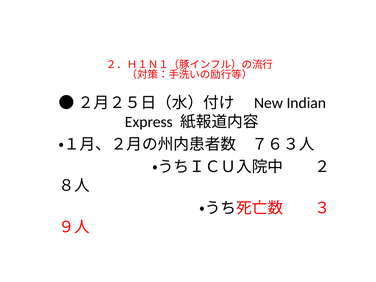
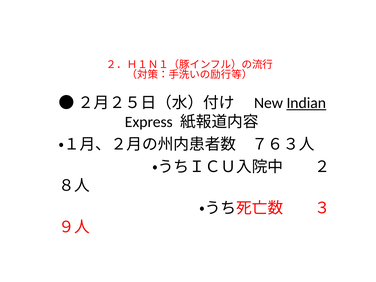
Indian underline: none -> present
